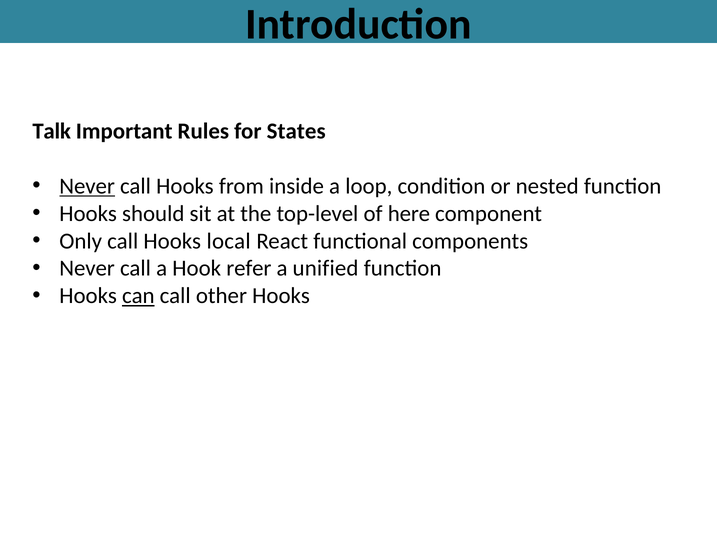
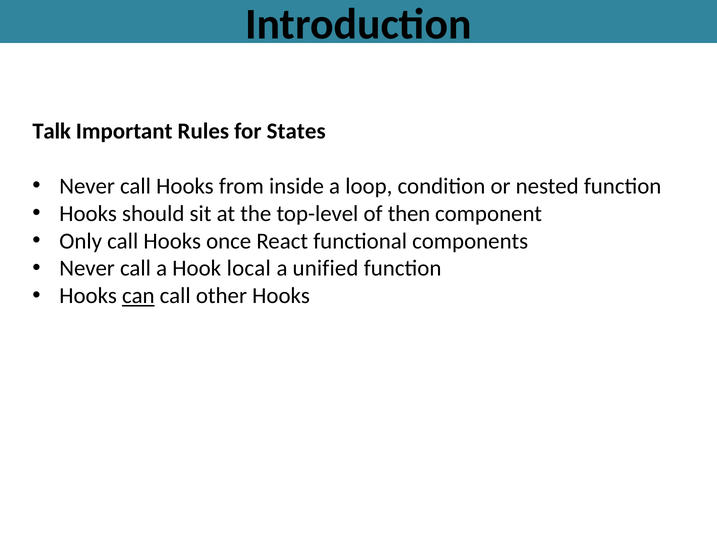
Never at (87, 186) underline: present -> none
here: here -> then
local: local -> once
refer: refer -> local
